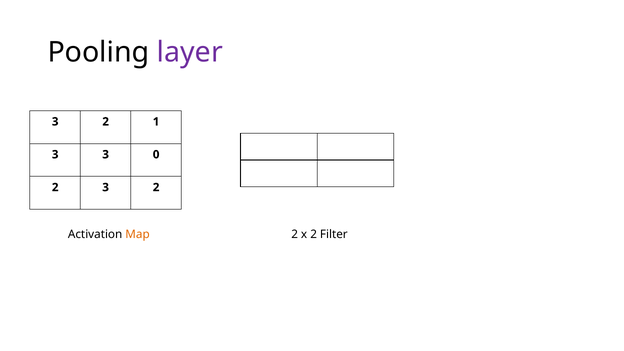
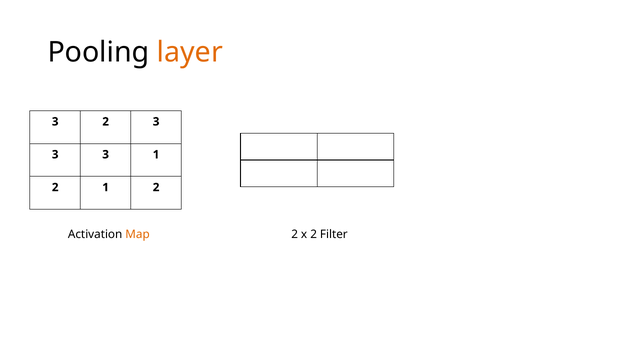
layer colour: purple -> orange
2 1: 1 -> 3
3 0: 0 -> 1
2 3: 3 -> 1
